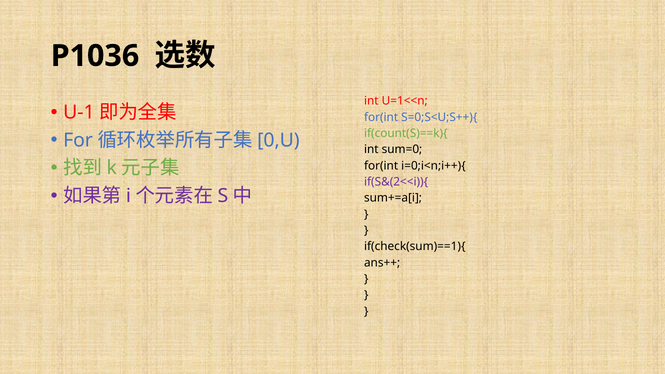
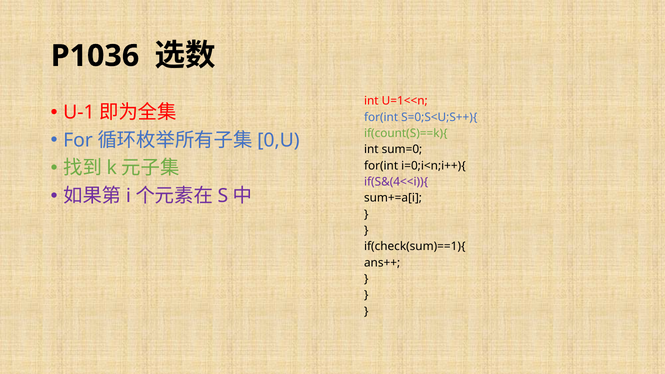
if(S&(2<<i)){: if(S&(2<<i)){ -> if(S&(4<<i)){
